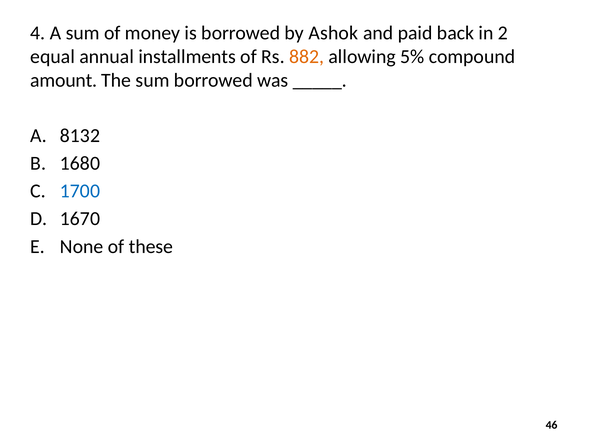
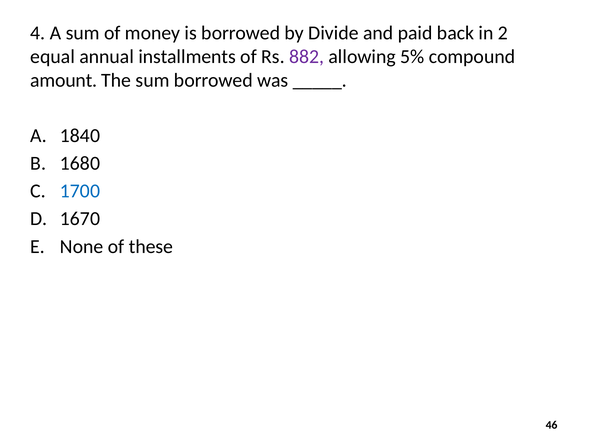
Ashok: Ashok -> Divide
882 colour: orange -> purple
8132: 8132 -> 1840
